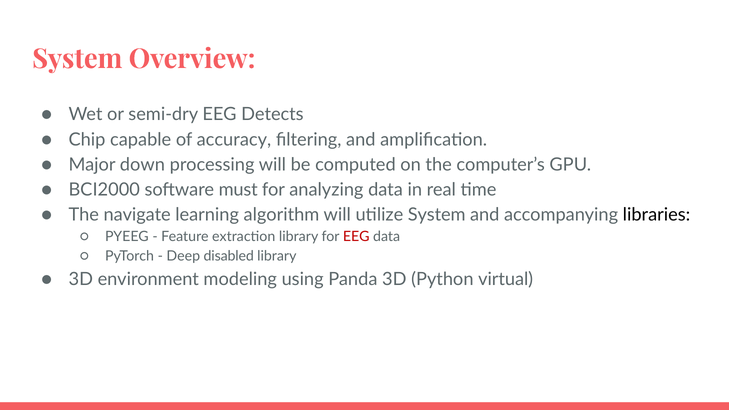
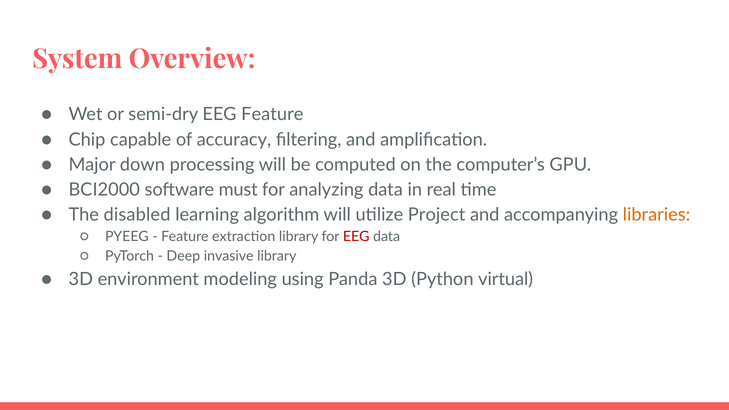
EEG Detects: Detects -> Feature
navigate: navigate -> disabled
utilize System: System -> Project
libraries colour: black -> orange
disabled: disabled -> invasive
